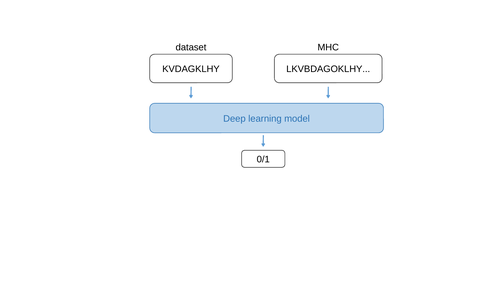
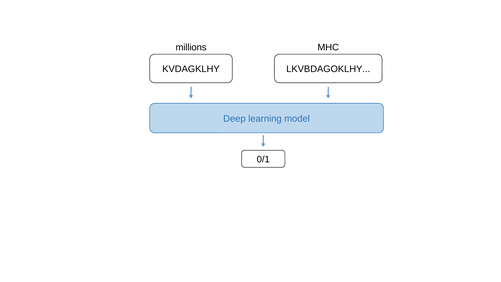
dataset: dataset -> millions
